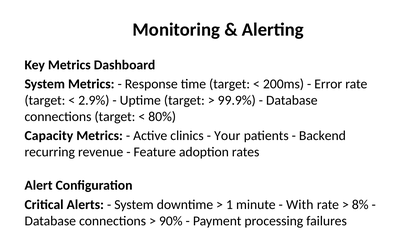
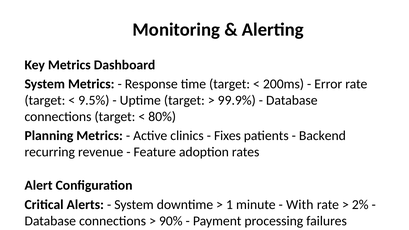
2.9%: 2.9% -> 9.5%
Capacity: Capacity -> Planning
Your: Your -> Fixes
8%: 8% -> 2%
